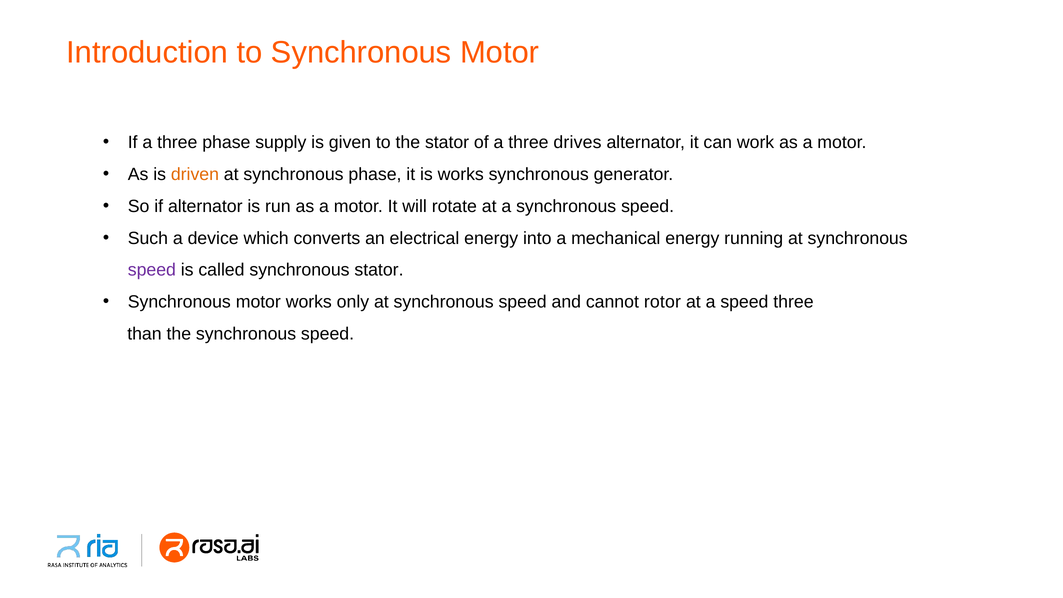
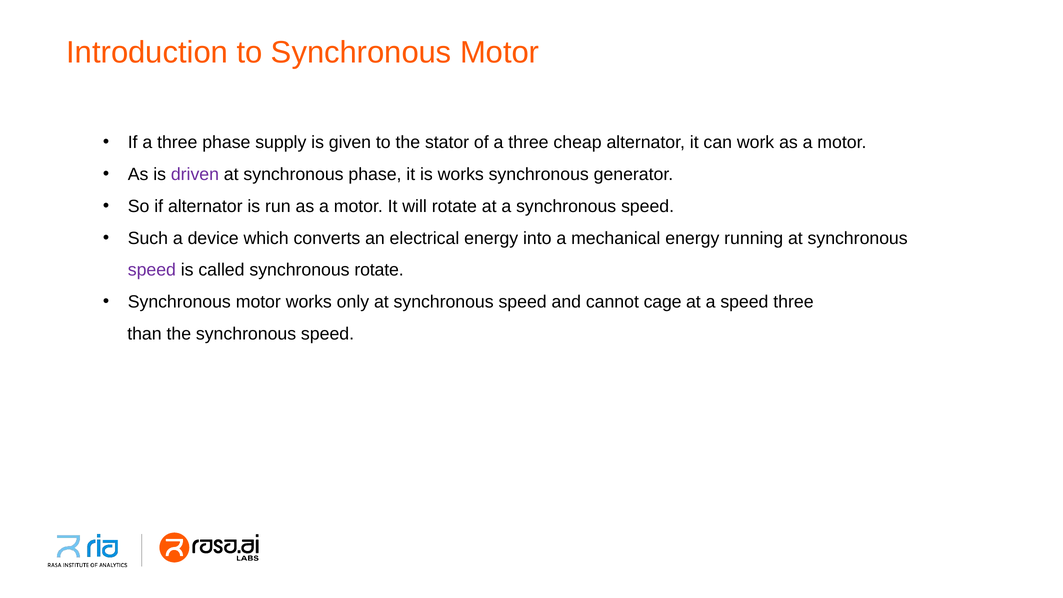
drives: drives -> cheap
driven colour: orange -> purple
synchronous stator: stator -> rotate
rotor: rotor -> cage
